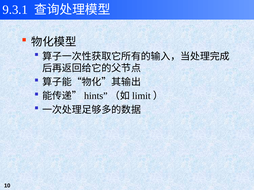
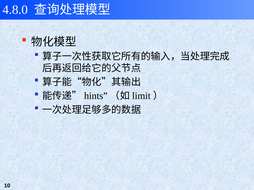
9.3.1: 9.3.1 -> 4.8.0
